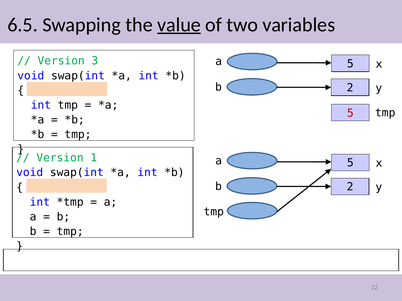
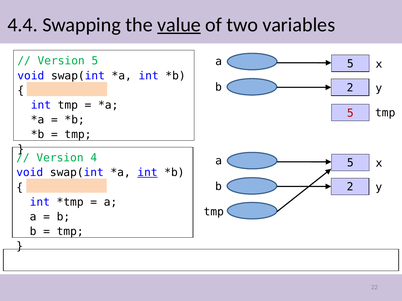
6.5: 6.5 -> 4.4
Version 3: 3 -> 5
1: 1 -> 4
int at (147, 173) underline: none -> present
